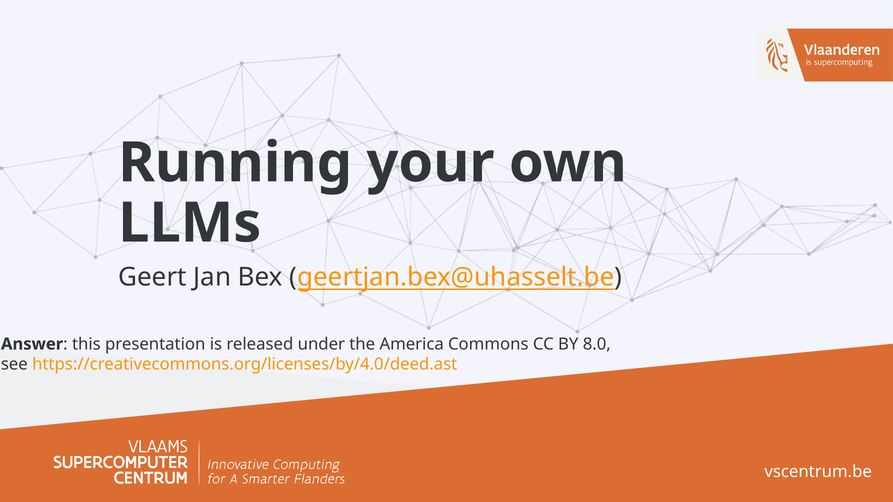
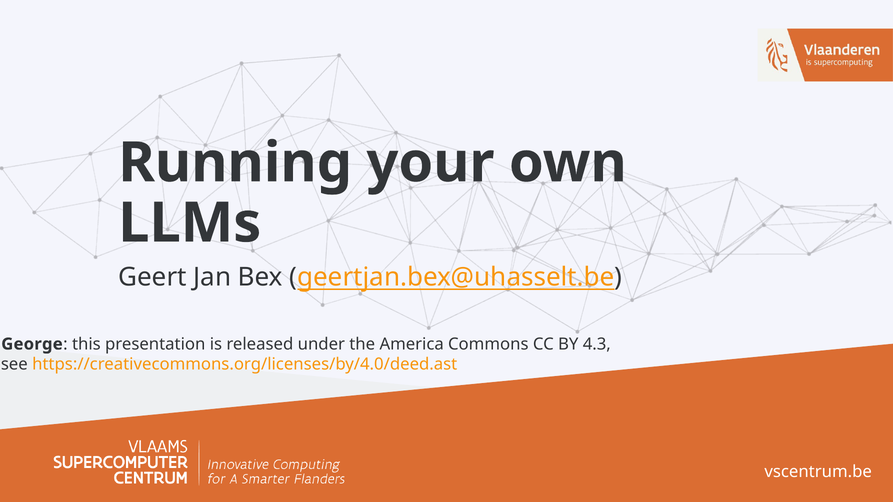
Answer: Answer -> George
8.0: 8.0 -> 4.3
